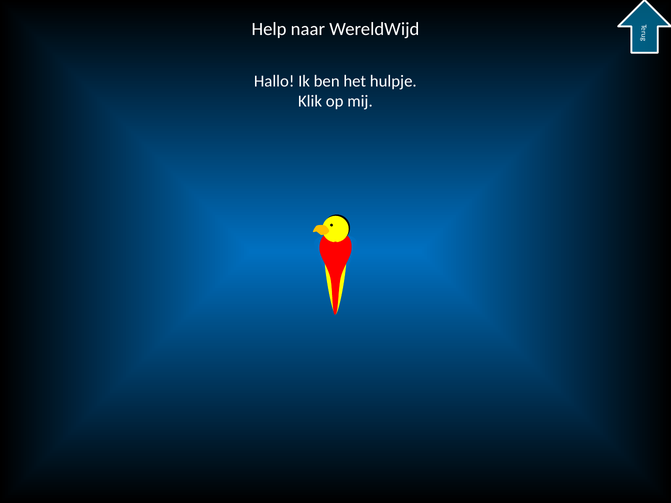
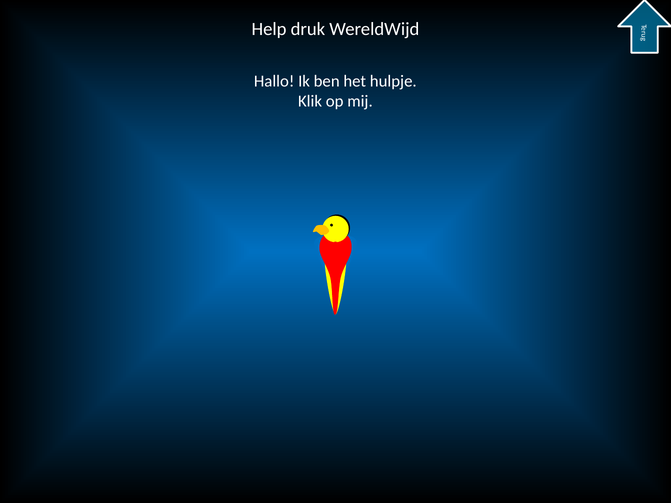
naar: naar -> druk
